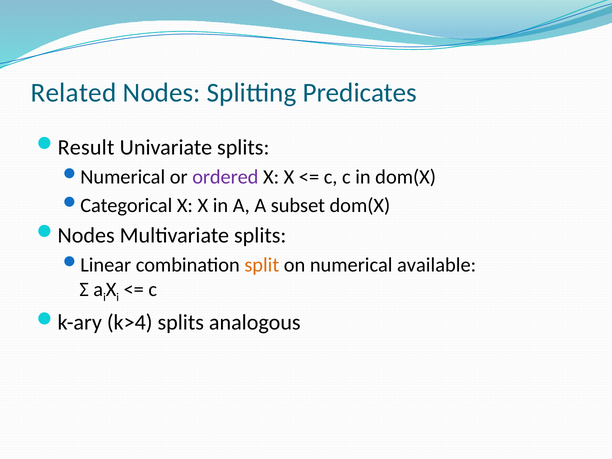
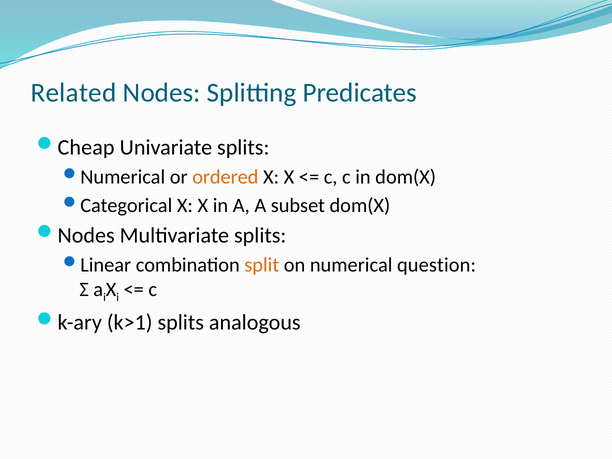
Result: Result -> Cheap
ordered colour: purple -> orange
available: available -> question
k>4: k>4 -> k>1
